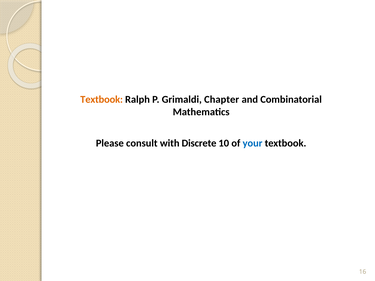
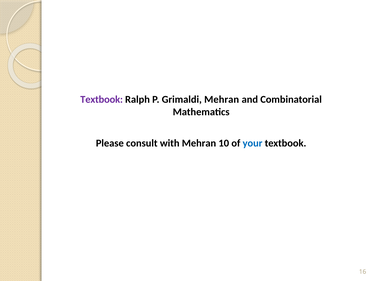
Textbook at (102, 99) colour: orange -> purple
Grimaldi Chapter: Chapter -> Mehran
with Discrete: Discrete -> Mehran
